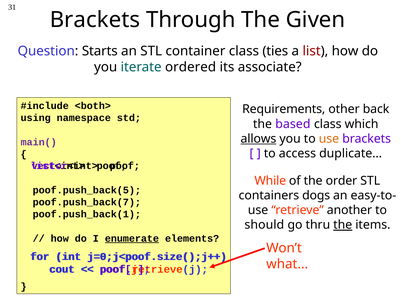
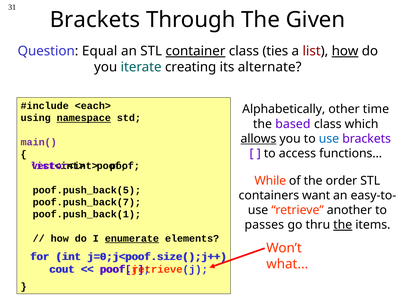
Starts: Starts -> Equal
container underline: none -> present
how at (345, 51) underline: none -> present
ordered: ordered -> creating
associate: associate -> alternate
<both>: <both> -> <each>
Requirements: Requirements -> Alphabetically
back: back -> time
namespace underline: none -> present
use at (329, 139) colour: orange -> blue
duplicate…: duplicate… -> functions…
dogs: dogs -> want
should: should -> passes
